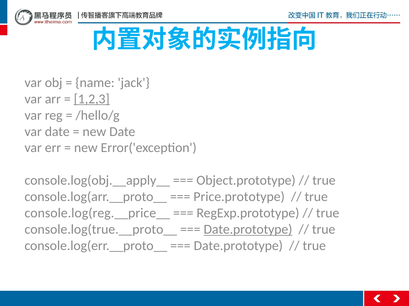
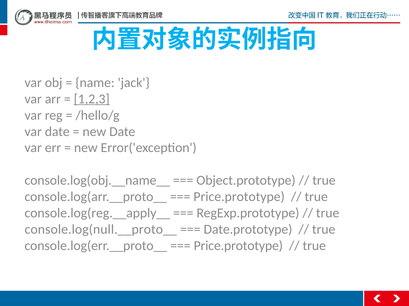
console.log(obj.__apply__: console.log(obj.__apply__ -> console.log(obj.__name__
console.log(reg.__price__: console.log(reg.__price__ -> console.log(reg.__apply__
console.log(true.__proto__: console.log(true.__proto__ -> console.log(null.__proto__
Date.prototype at (248, 230) underline: present -> none
Date.prototype at (238, 246): Date.prototype -> Price.prototype
